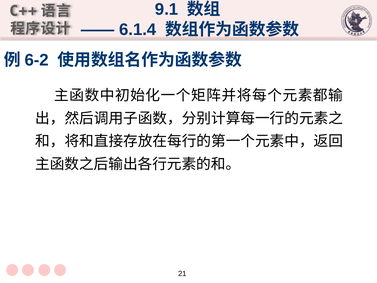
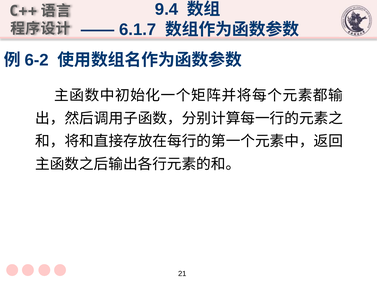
9.1: 9.1 -> 9.4
6.1.4: 6.1.4 -> 6.1.7
